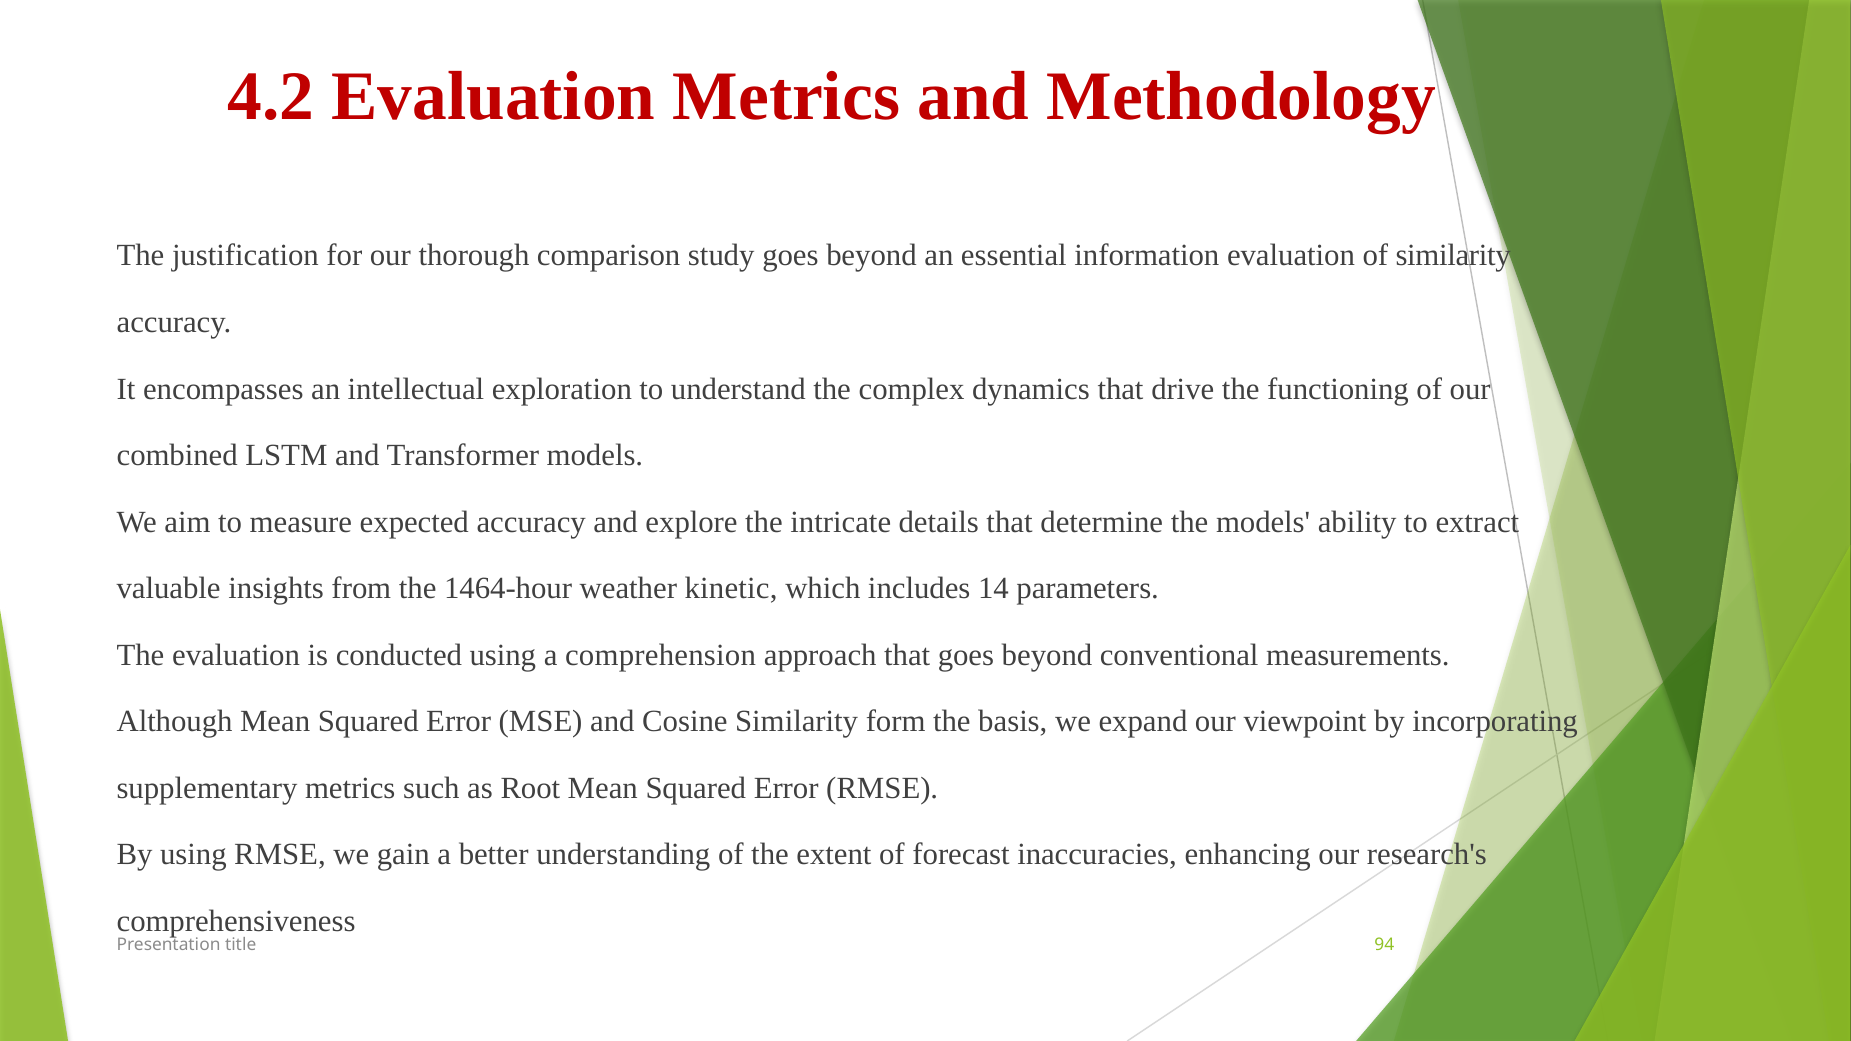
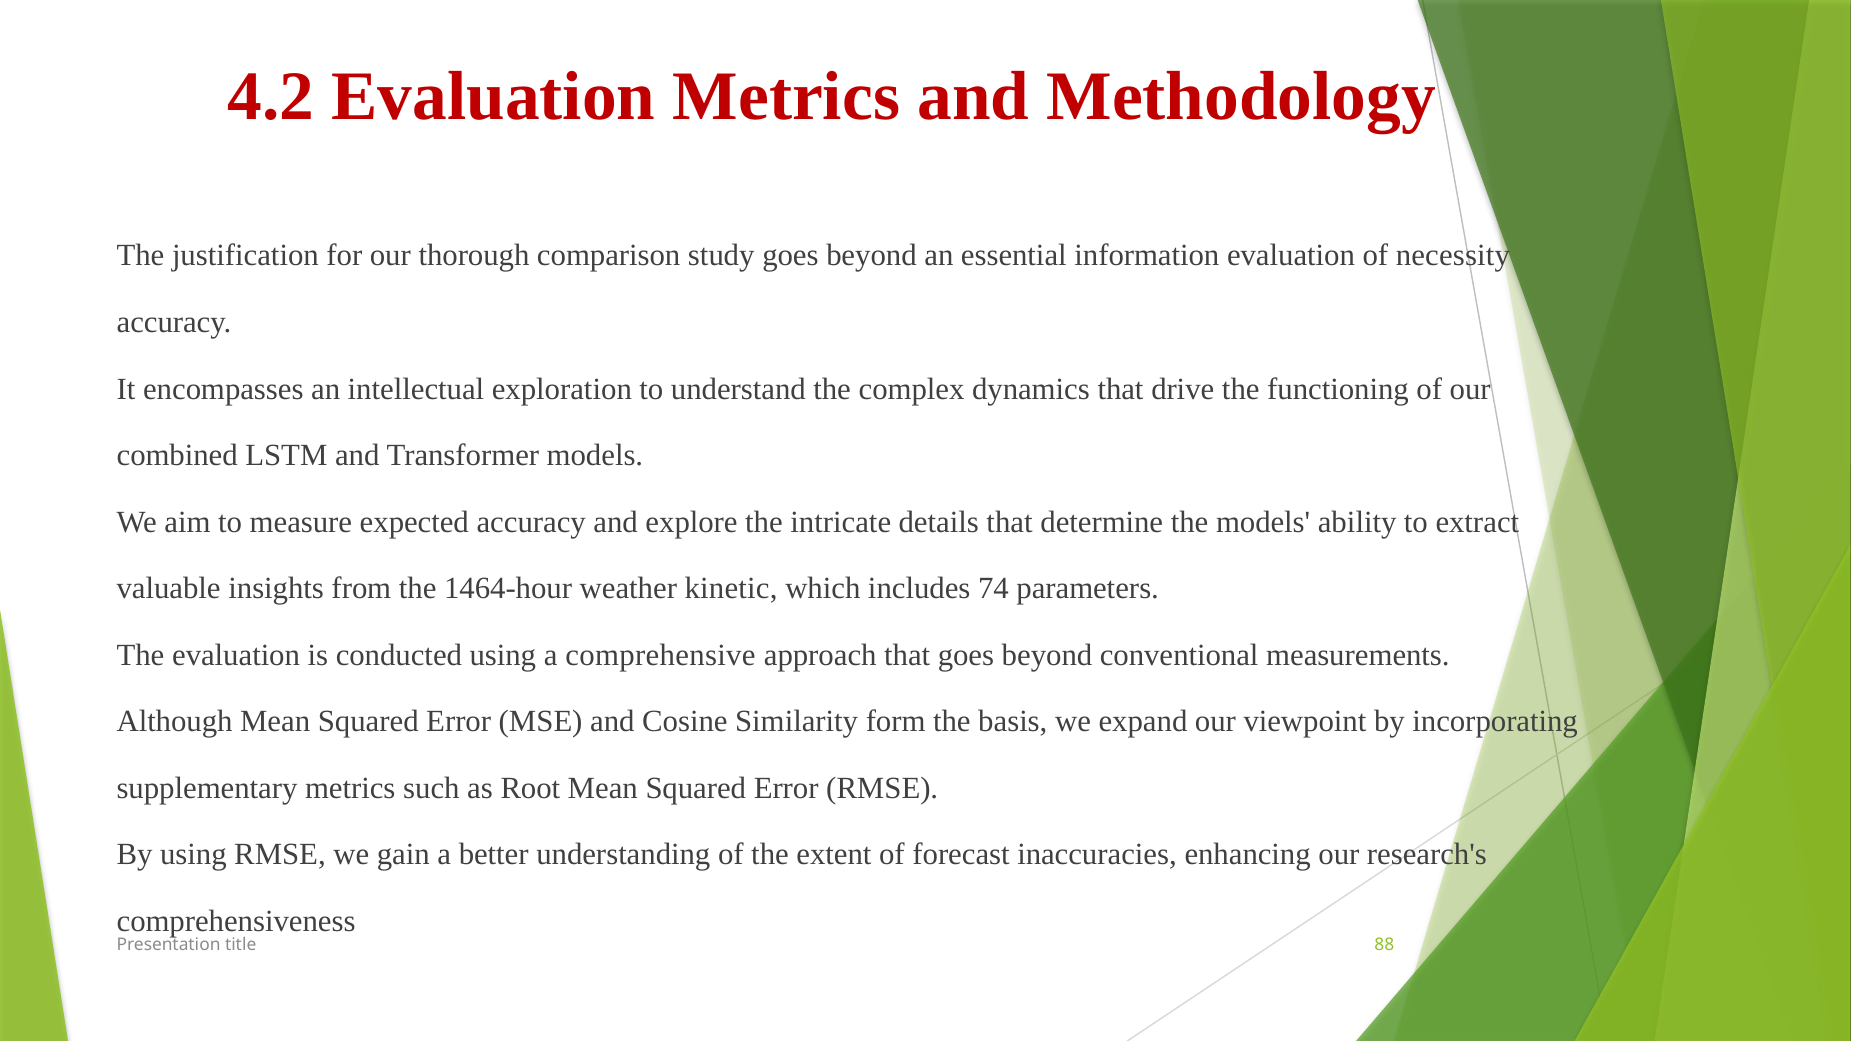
of similarity: similarity -> necessity
14: 14 -> 74
comprehension: comprehension -> comprehensive
94: 94 -> 88
